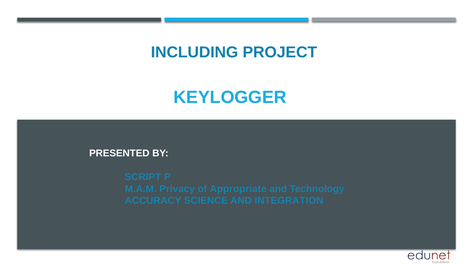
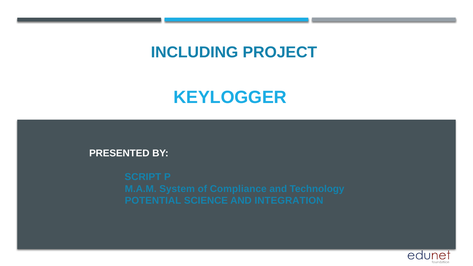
Privacy: Privacy -> System
Appropriate: Appropriate -> Compliance
ACCURACY: ACCURACY -> POTENTIAL
